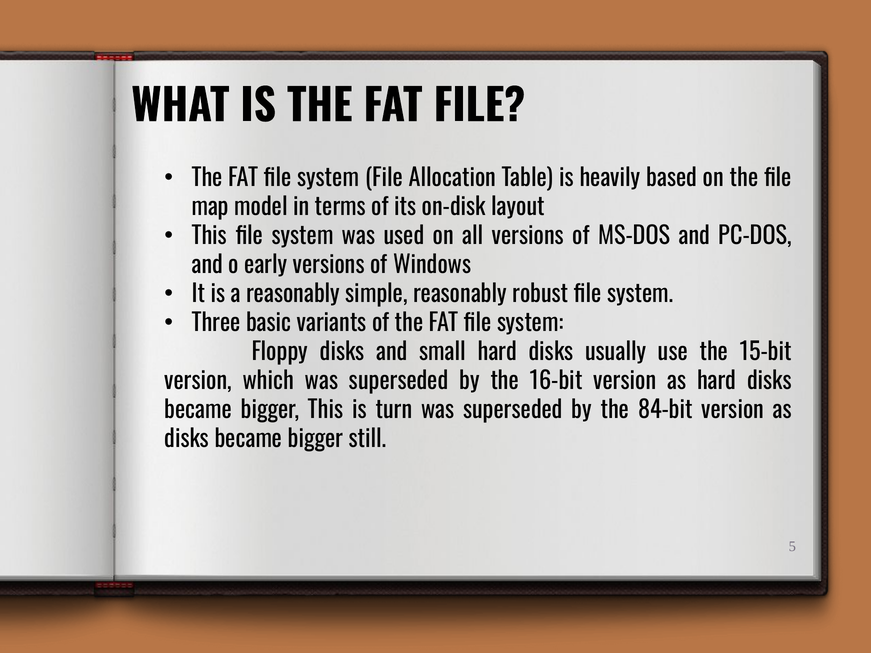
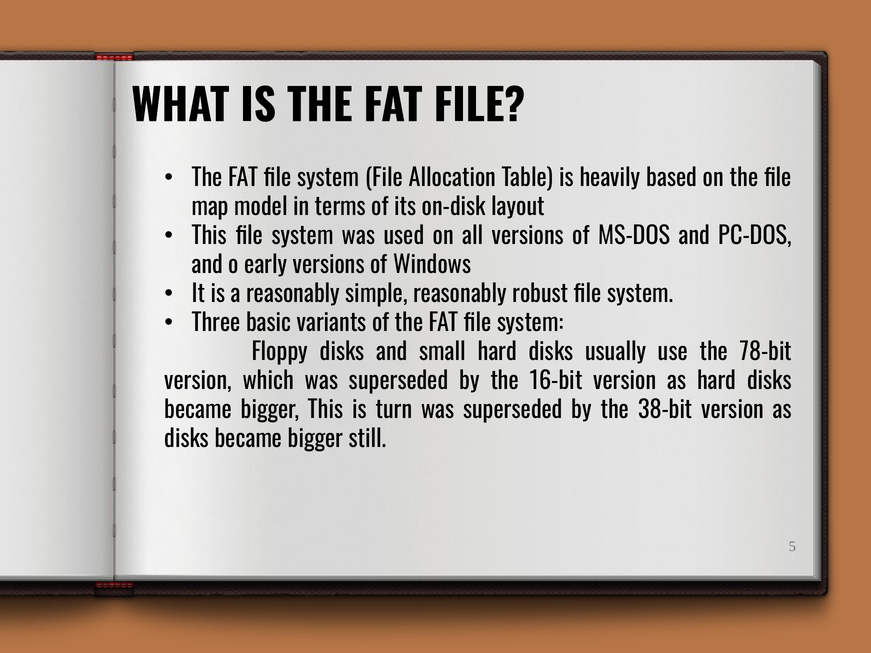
15-bit: 15-bit -> 78-bit
84-bit: 84-bit -> 38-bit
